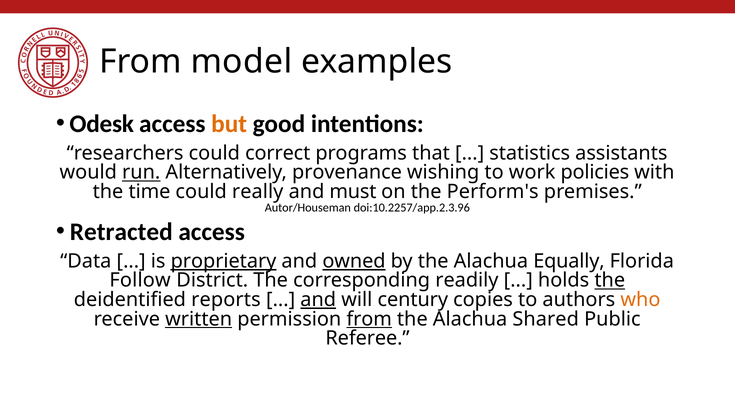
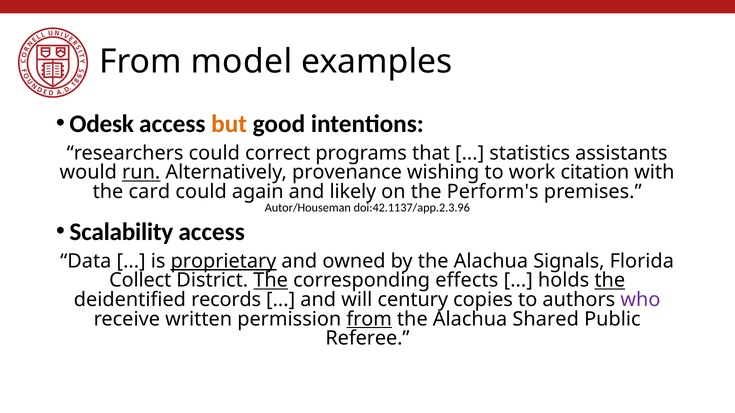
policies: policies -> citation
time: time -> card
really: really -> again
must: must -> likely
doi:10.2257/app.2.3.96: doi:10.2257/app.2.3.96 -> doi:42.1137/app.2.3.96
Retracted: Retracted -> Scalability
owned underline: present -> none
Equally: Equally -> Signals
Follow: Follow -> Collect
The at (271, 281) underline: none -> present
readily: readily -> effects
reports: reports -> records
and at (318, 300) underline: present -> none
who colour: orange -> purple
written underline: present -> none
